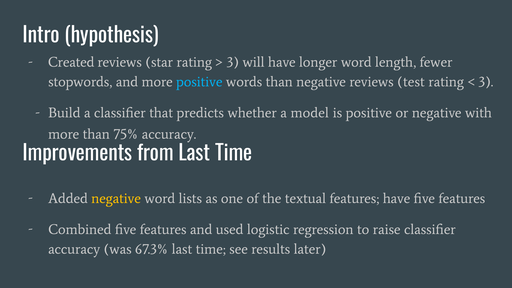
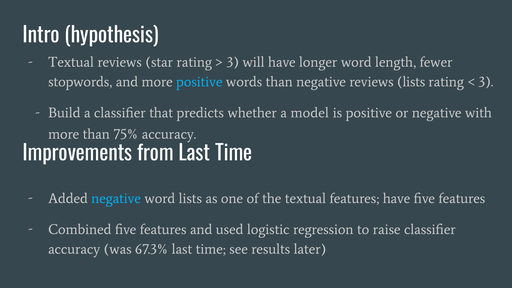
Created at (71, 62): Created -> Textual
reviews test: test -> lists
negative at (116, 198) colour: yellow -> light blue
